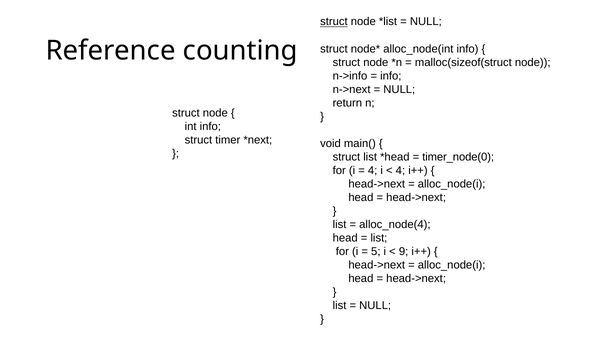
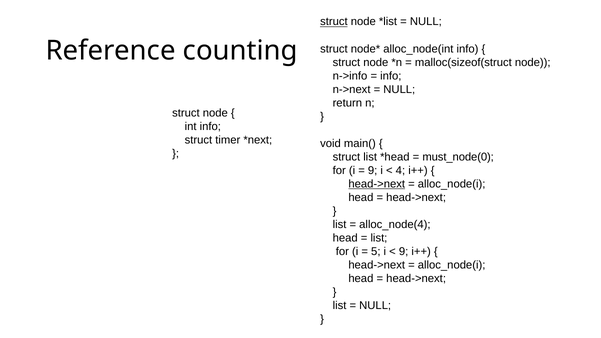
timer_node(0: timer_node(0 -> must_node(0
4 at (373, 171): 4 -> 9
head->next at (377, 184) underline: none -> present
